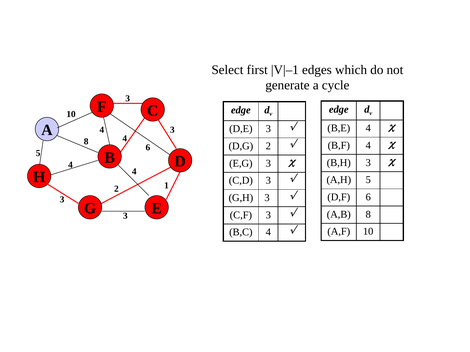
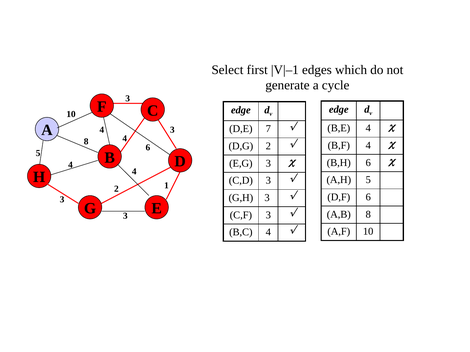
D,E 3: 3 -> 7
B,H 3: 3 -> 6
